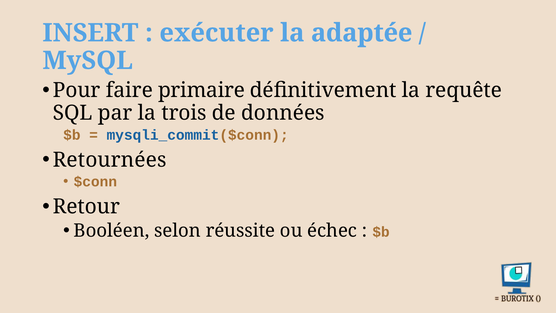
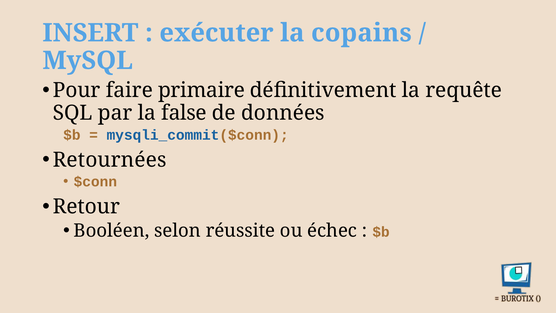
adaptée: adaptée -> copains
trois: trois -> false
